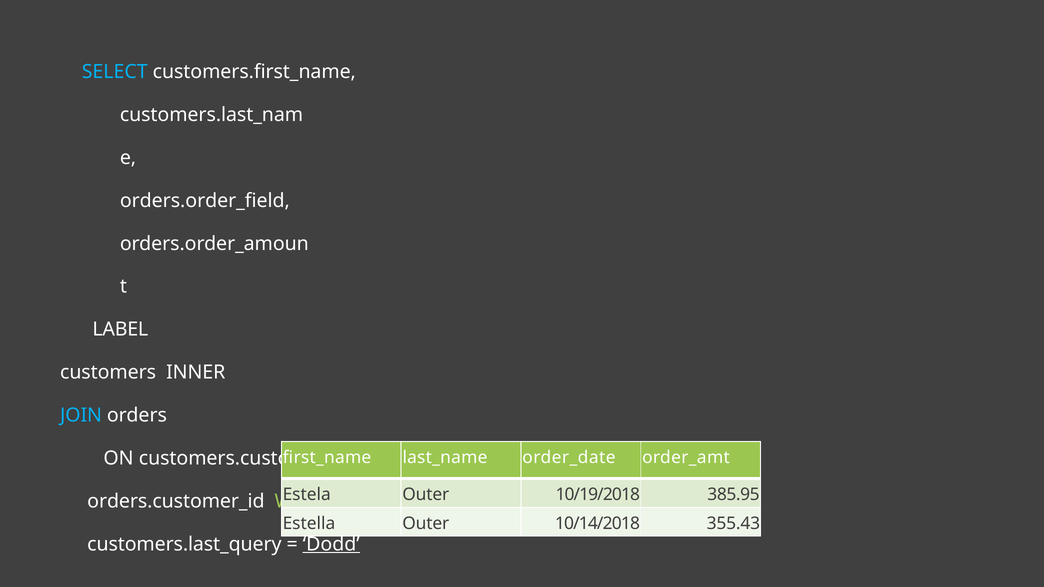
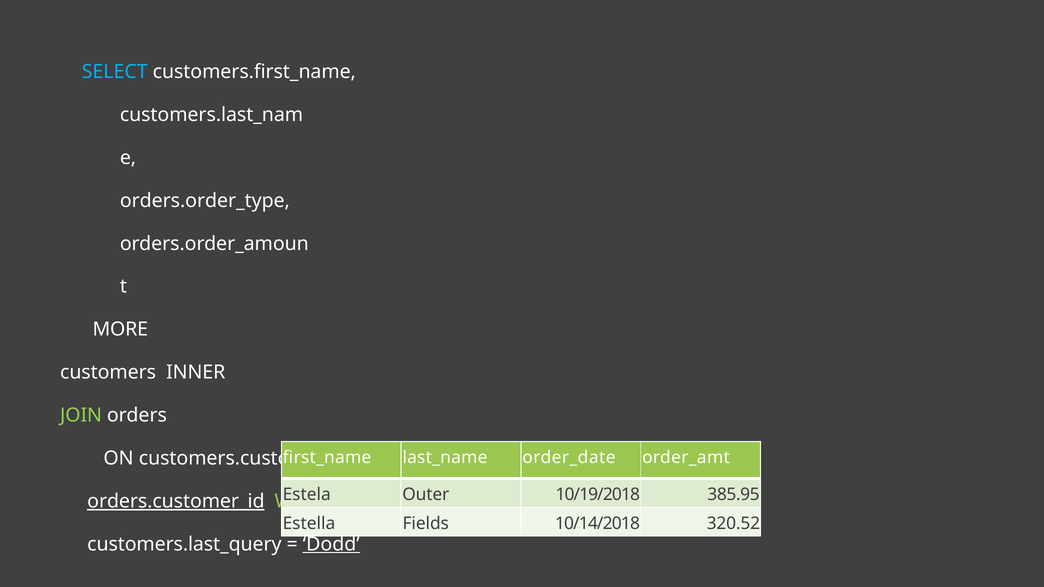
orders.order_field: orders.order_field -> orders.order_type
LABEL: LABEL -> MORE
JOIN colour: light blue -> light green
orders.customer_id underline: none -> present
Estella Outer: Outer -> Fields
355.43: 355.43 -> 320.52
